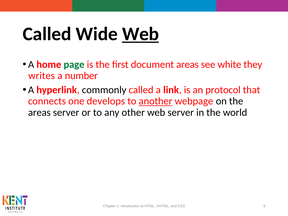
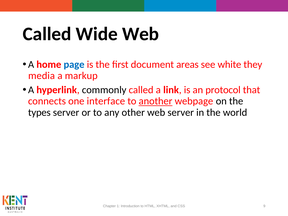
Web at (141, 34) underline: present -> none
page colour: green -> blue
writes: writes -> media
number: number -> markup
develops: develops -> interface
areas at (39, 112): areas -> types
